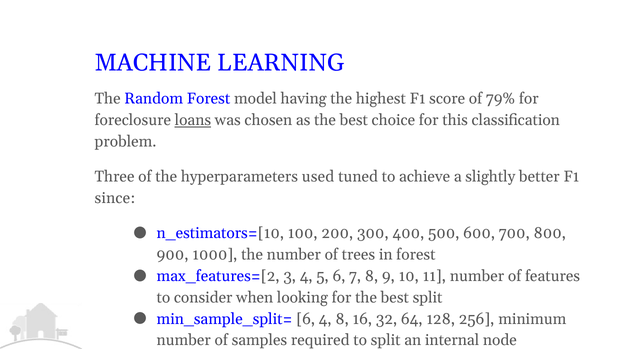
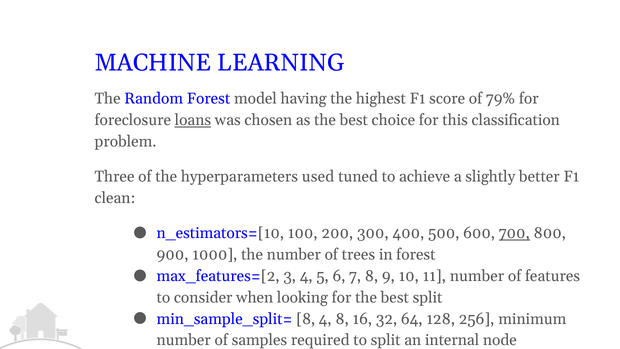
since: since -> clean
700 underline: none -> present
min_sample_split= 6: 6 -> 8
